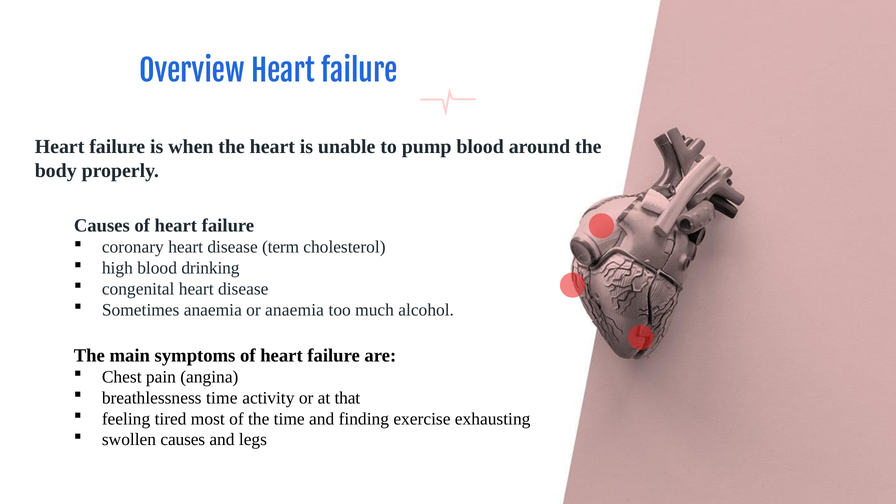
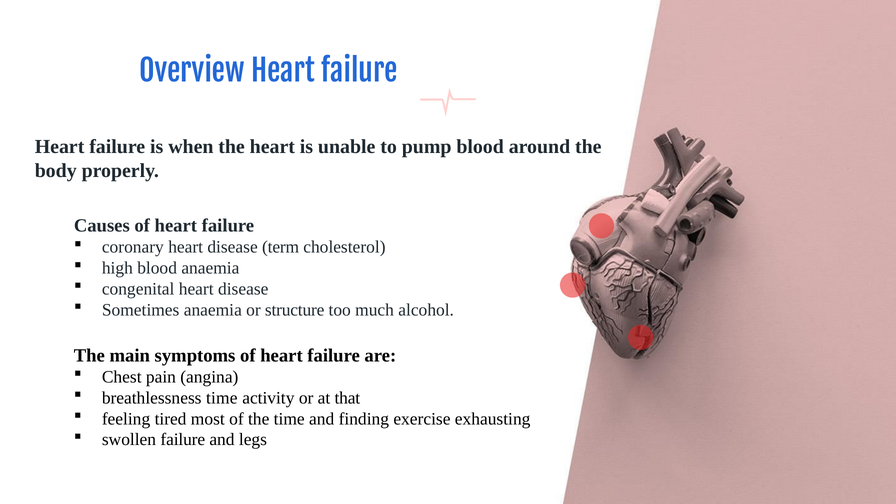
blood drinking: drinking -> anaemia
or anaemia: anaemia -> structure
swollen causes: causes -> failure
